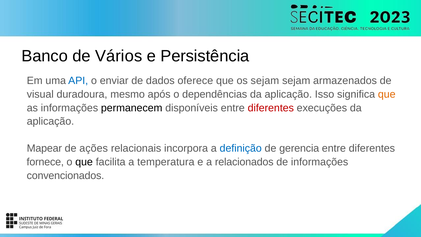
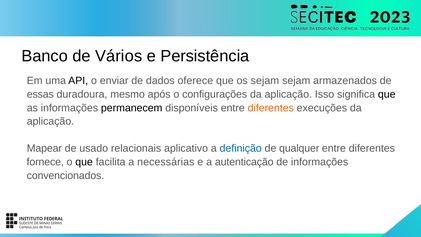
API colour: blue -> black
visual: visual -> essas
dependências: dependências -> configurações
que at (387, 94) colour: orange -> black
diferentes at (271, 108) colour: red -> orange
ações: ações -> usado
incorpora: incorpora -> aplicativo
gerencia: gerencia -> qualquer
temperatura: temperatura -> necessárias
relacionados: relacionados -> autenticação
